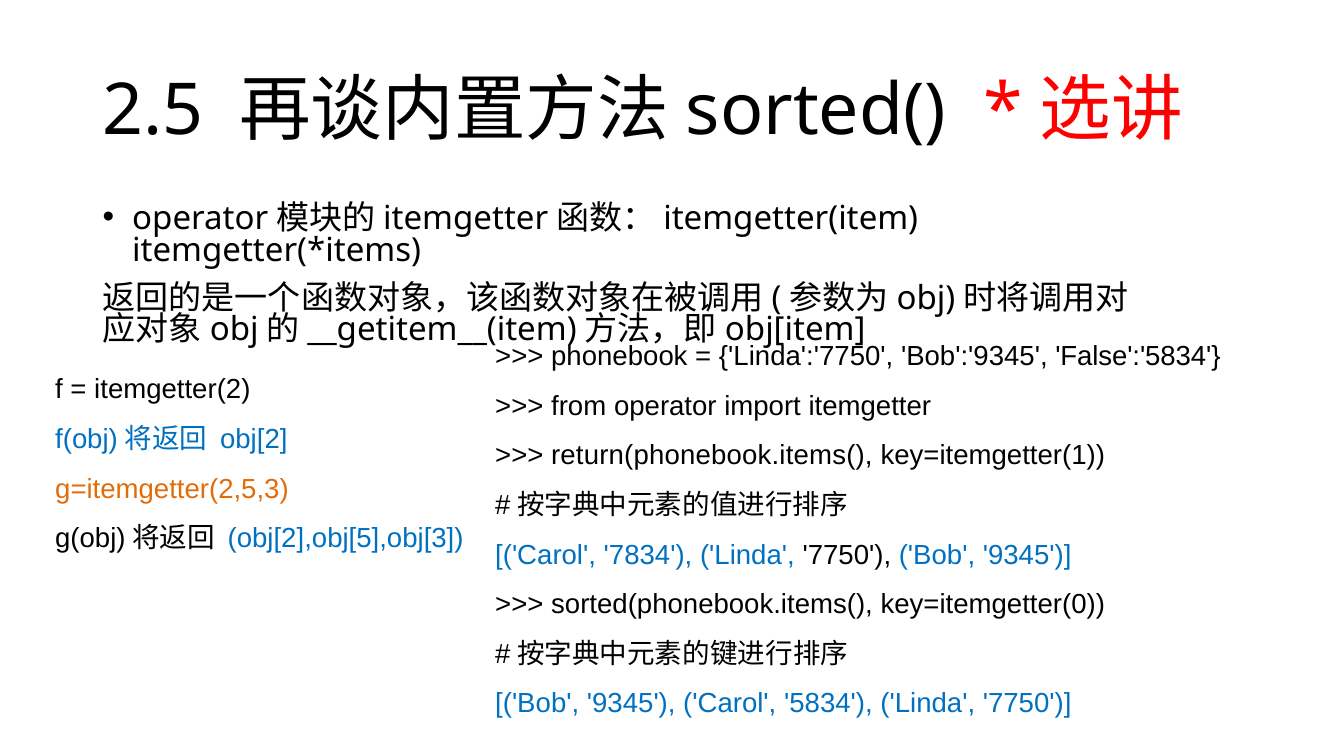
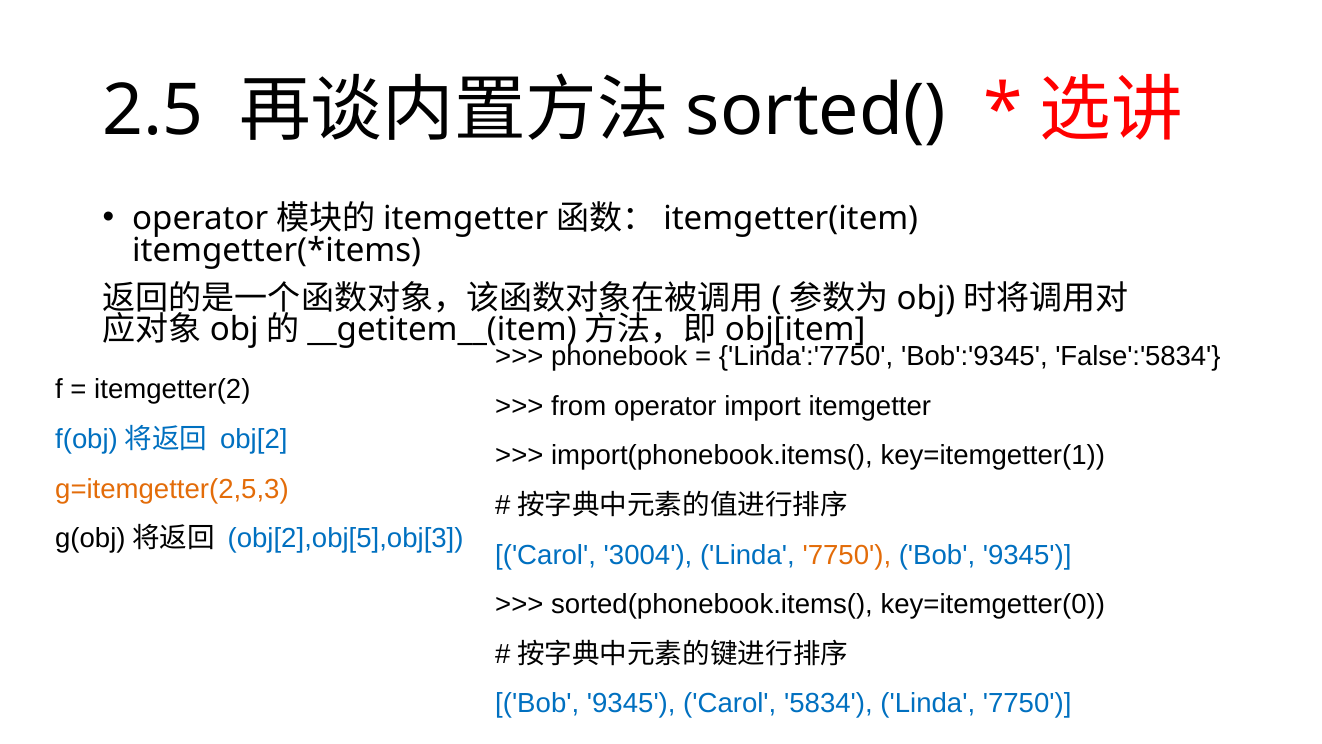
return(phonebook.items(: return(phonebook.items( -> import(phonebook.items(
7834: 7834 -> 3004
7750 at (847, 555) colour: black -> orange
